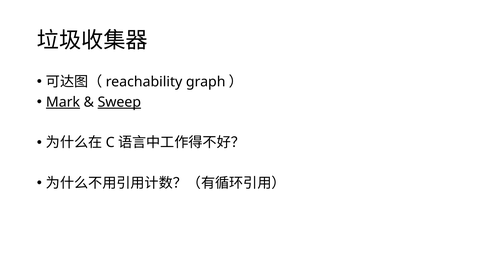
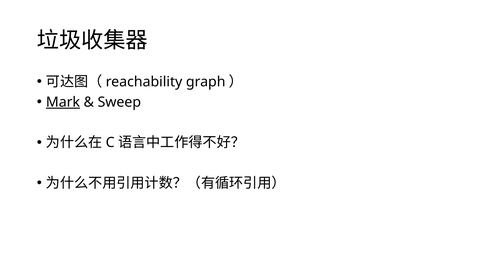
Sweep underline: present -> none
